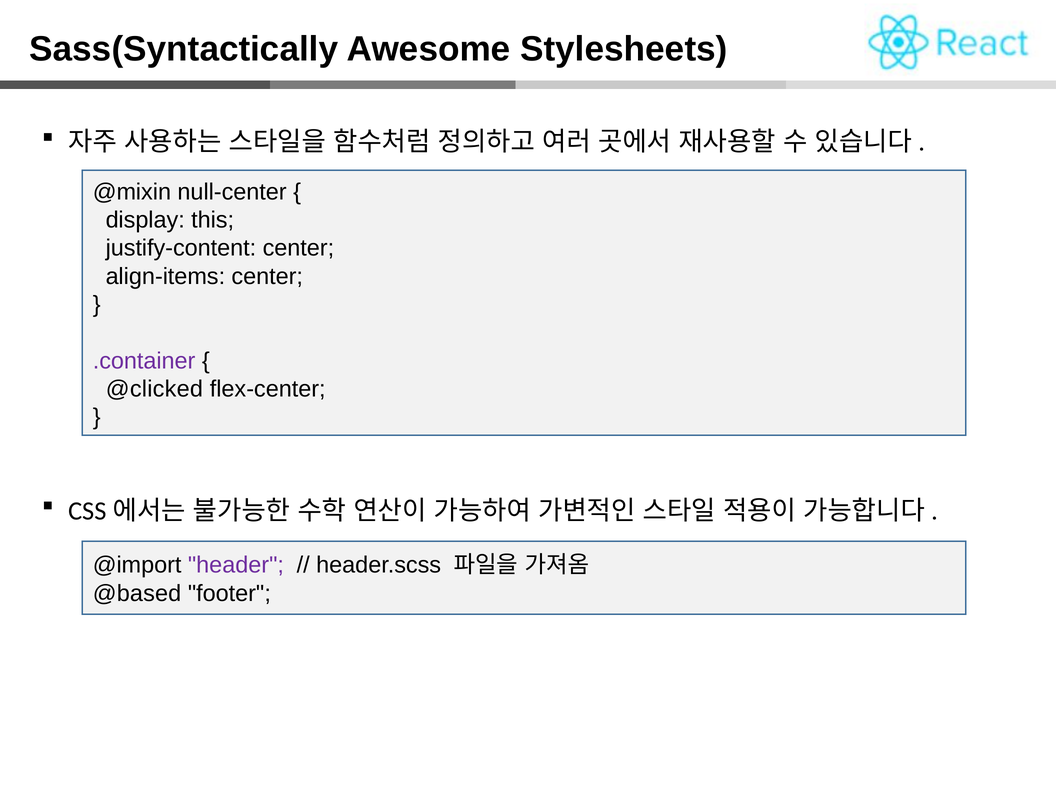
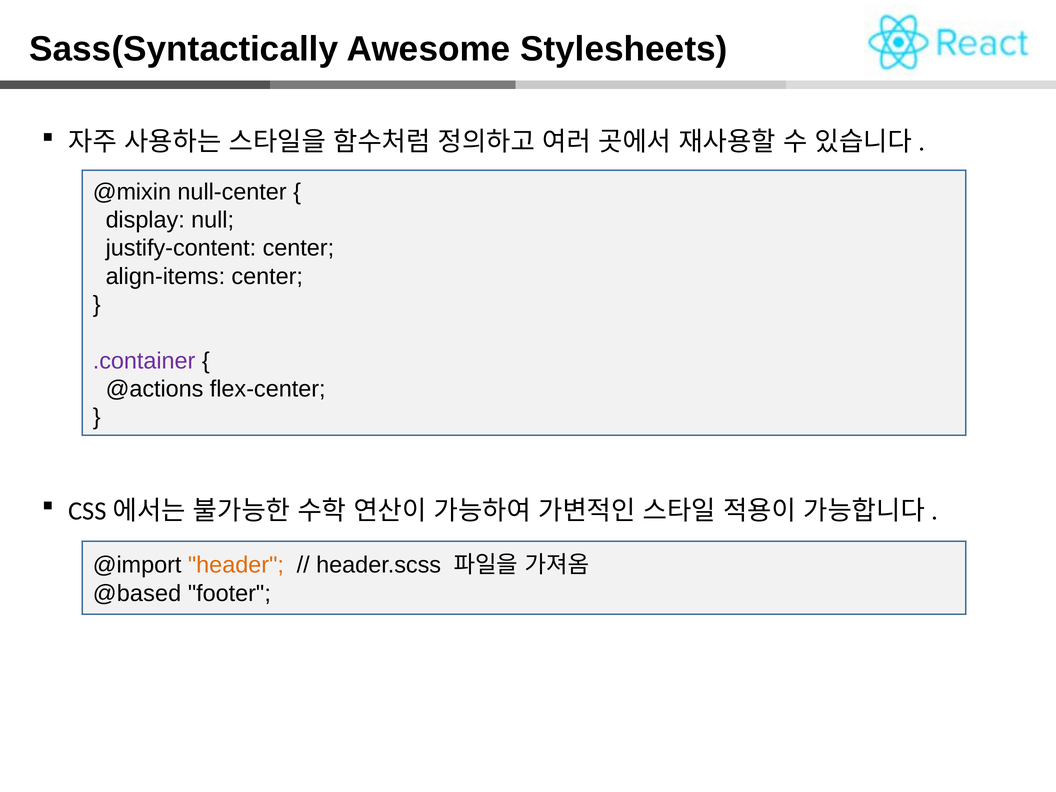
this: this -> null
@clicked: @clicked -> @actions
header colour: purple -> orange
